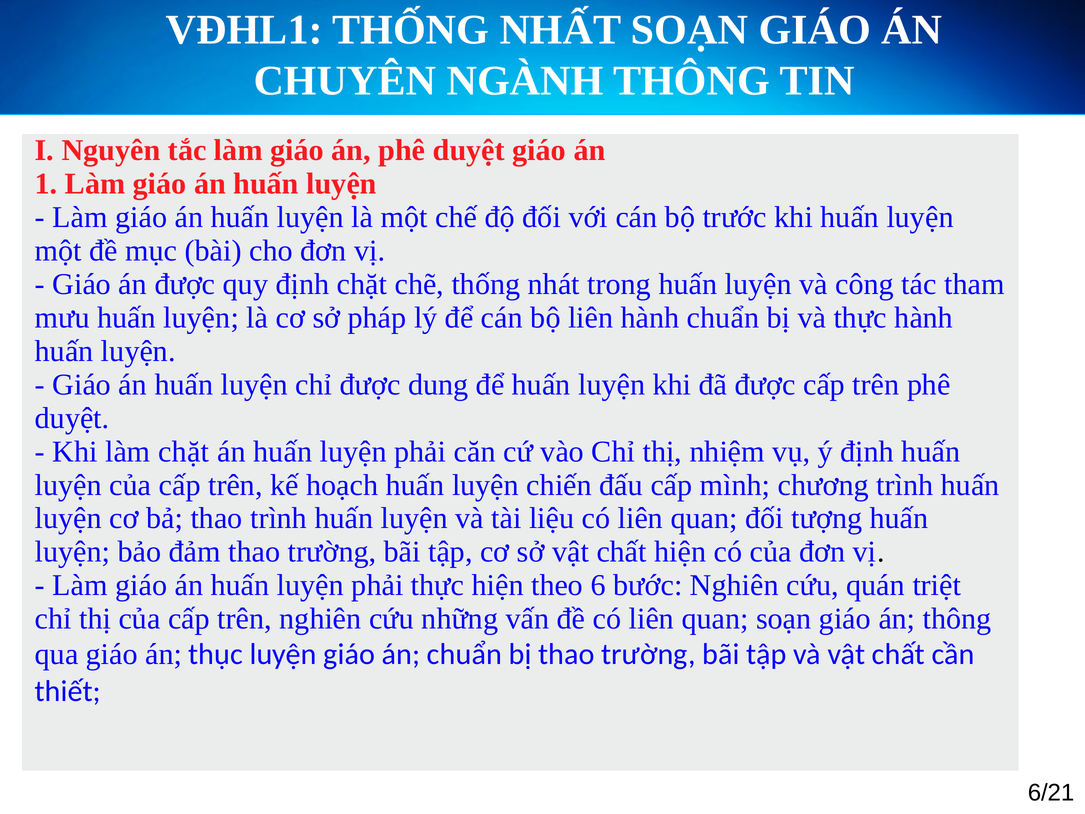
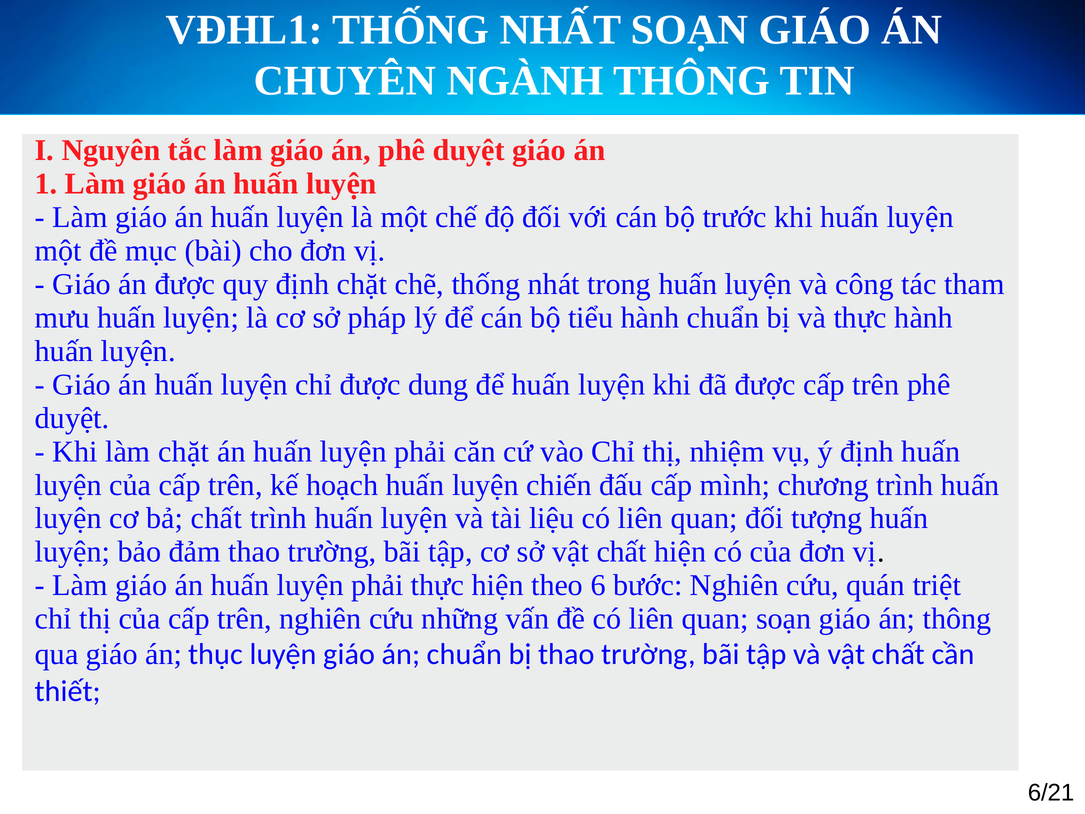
bộ liên: liên -> tiểu
bả thao: thao -> chất
